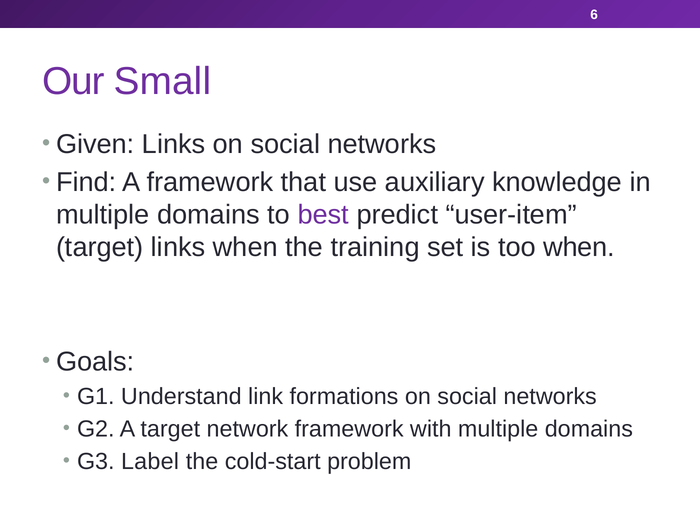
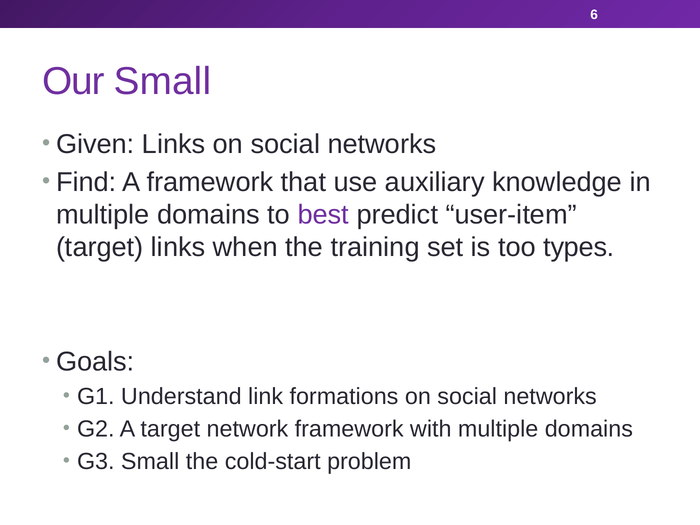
too when: when -> types
G3 Label: Label -> Small
